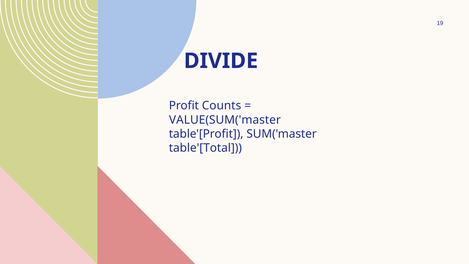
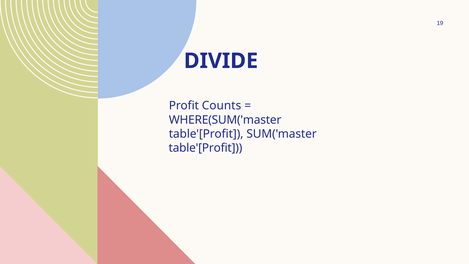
VALUE(SUM('master: VALUE(SUM('master -> WHERE(SUM('master
table'[Total at (205, 148): table'[Total -> table'[Profit
